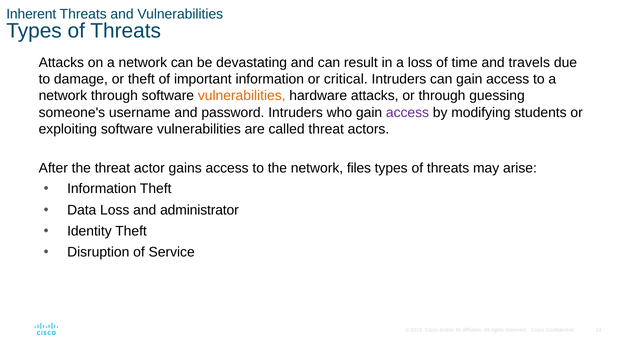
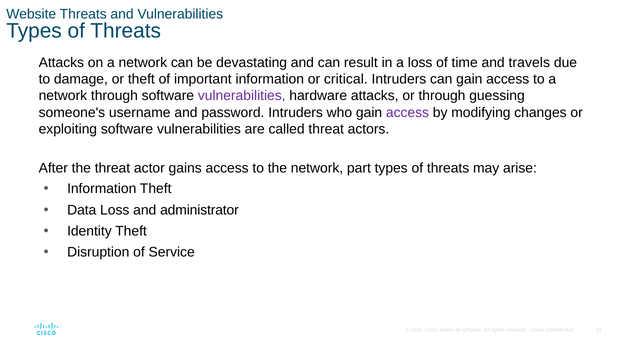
Inherent: Inherent -> Website
vulnerabilities at (242, 96) colour: orange -> purple
students: students -> changes
files: files -> part
